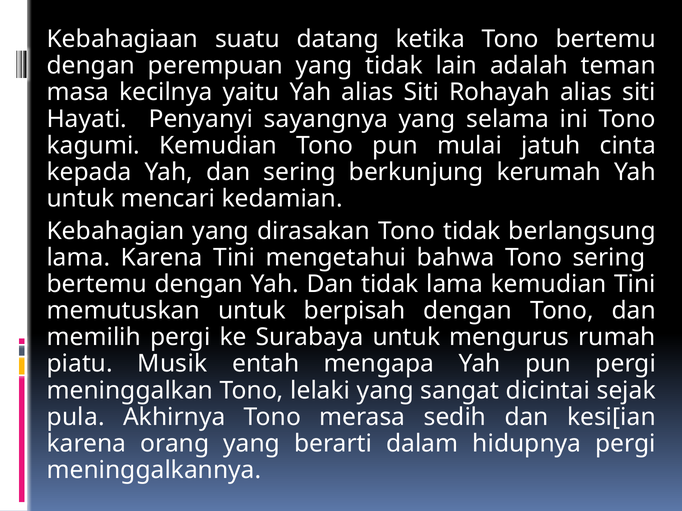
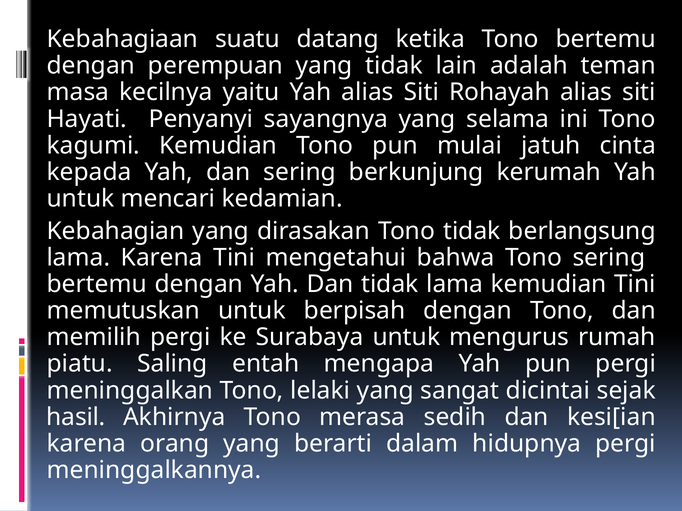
Musik: Musik -> Saling
pula: pula -> hasil
